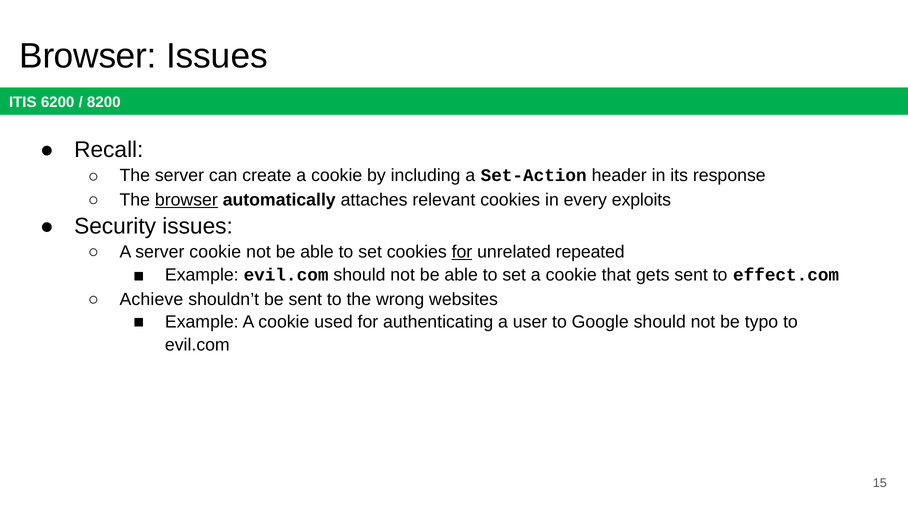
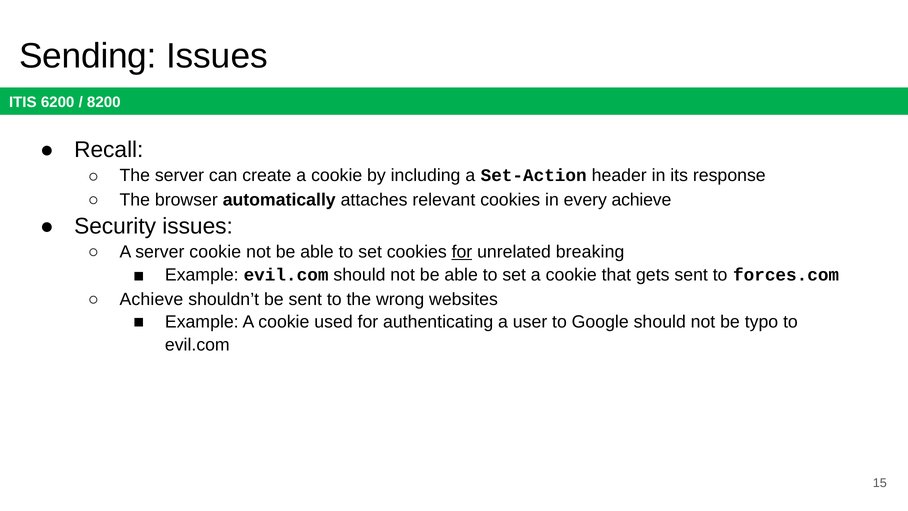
Browser at (88, 56): Browser -> Sending
browser at (186, 200) underline: present -> none
every exploits: exploits -> achieve
repeated: repeated -> breaking
effect.com: effect.com -> forces.com
